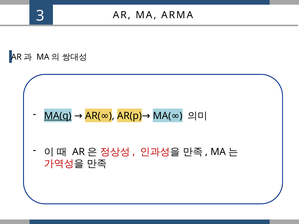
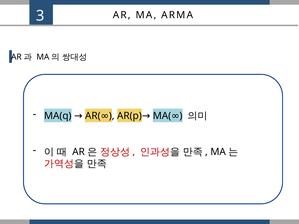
MA(q underline: present -> none
